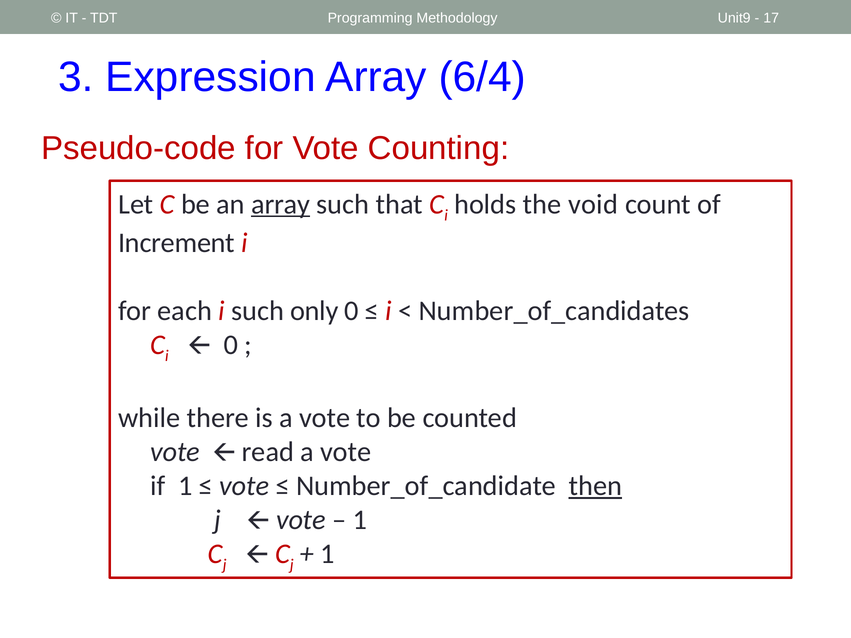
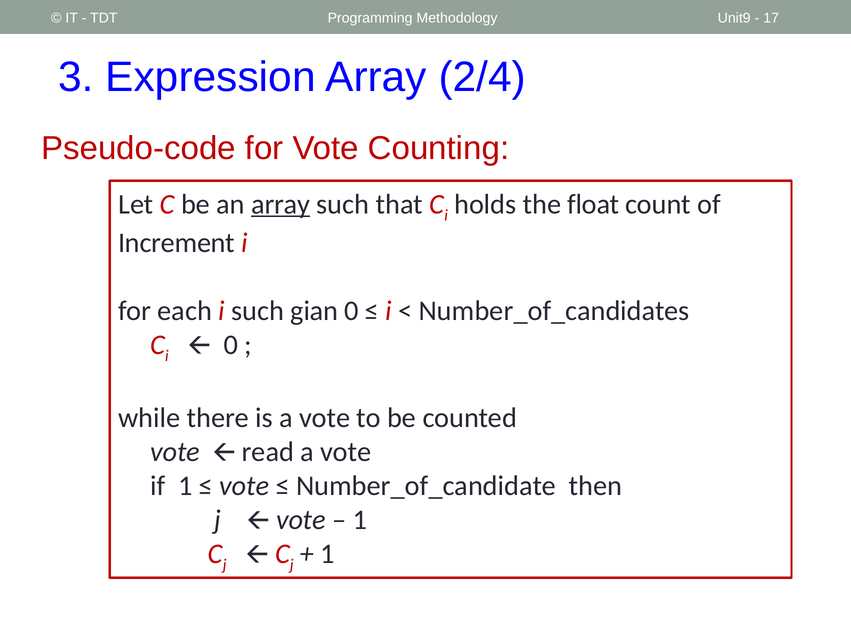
6/4: 6/4 -> 2/4
void: void -> float
only: only -> gian
then underline: present -> none
